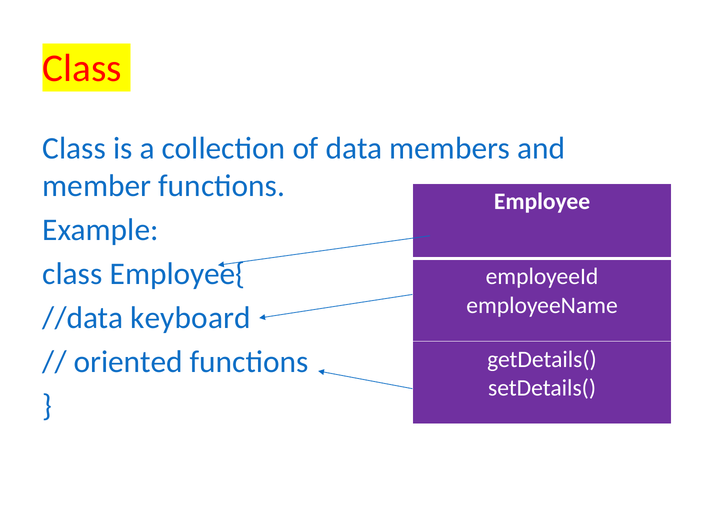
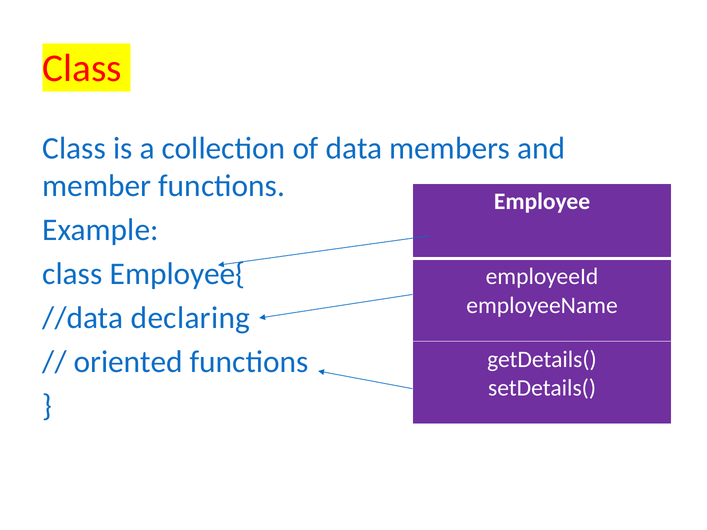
keyboard: keyboard -> declaring
